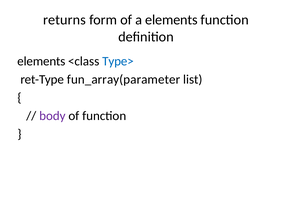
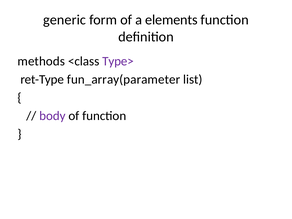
returns: returns -> generic
elements at (41, 61): elements -> methods
Type> colour: blue -> purple
